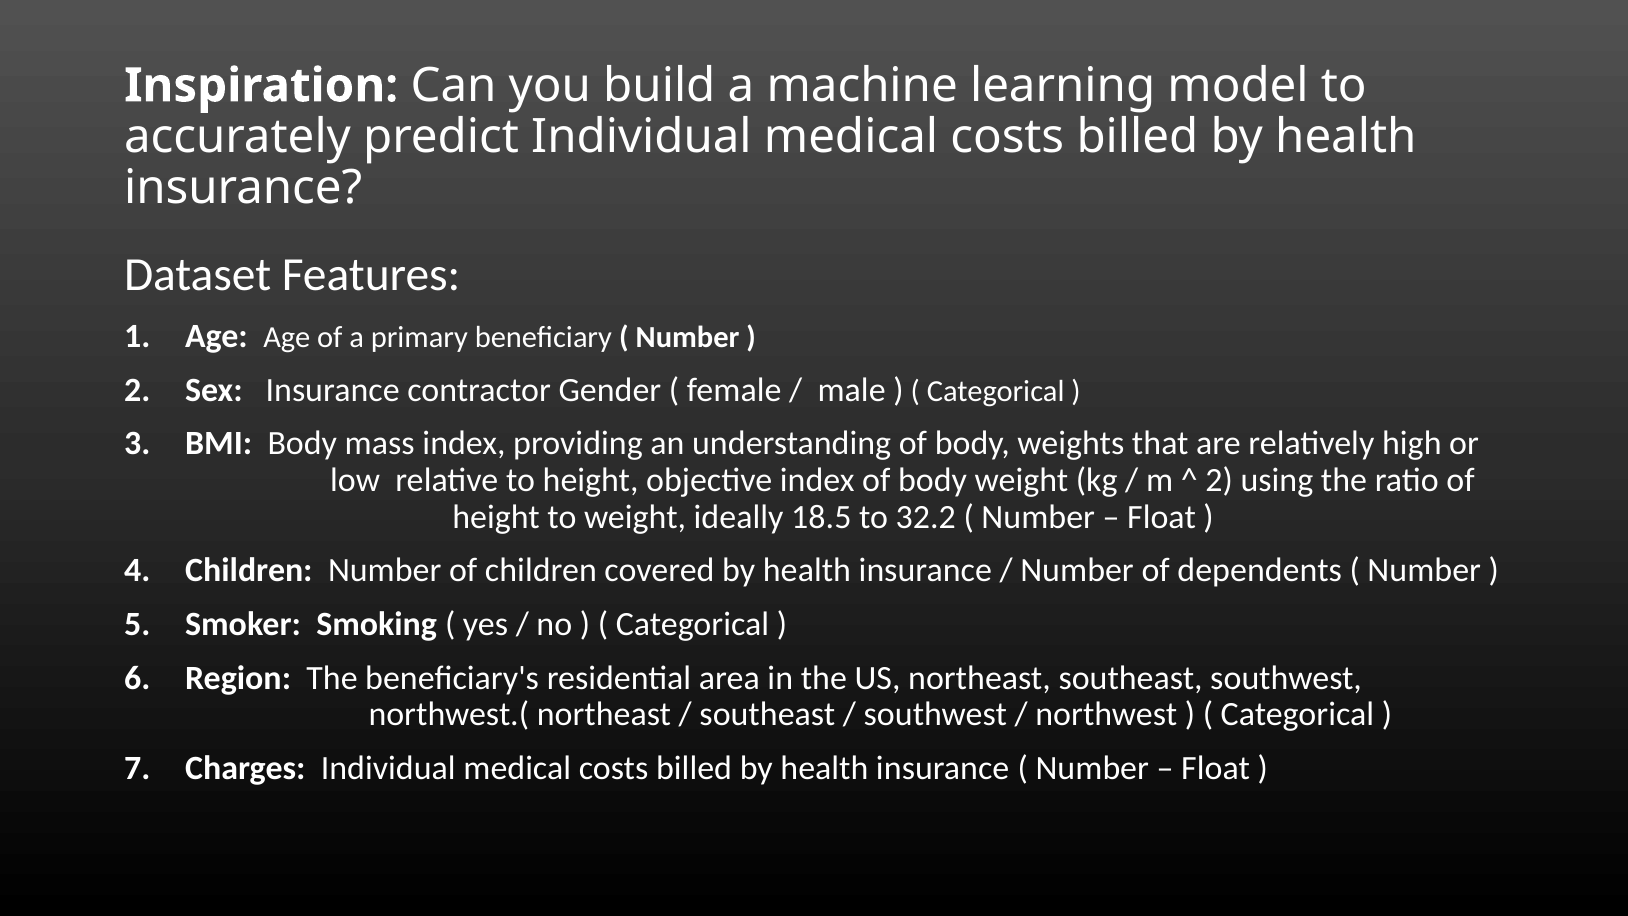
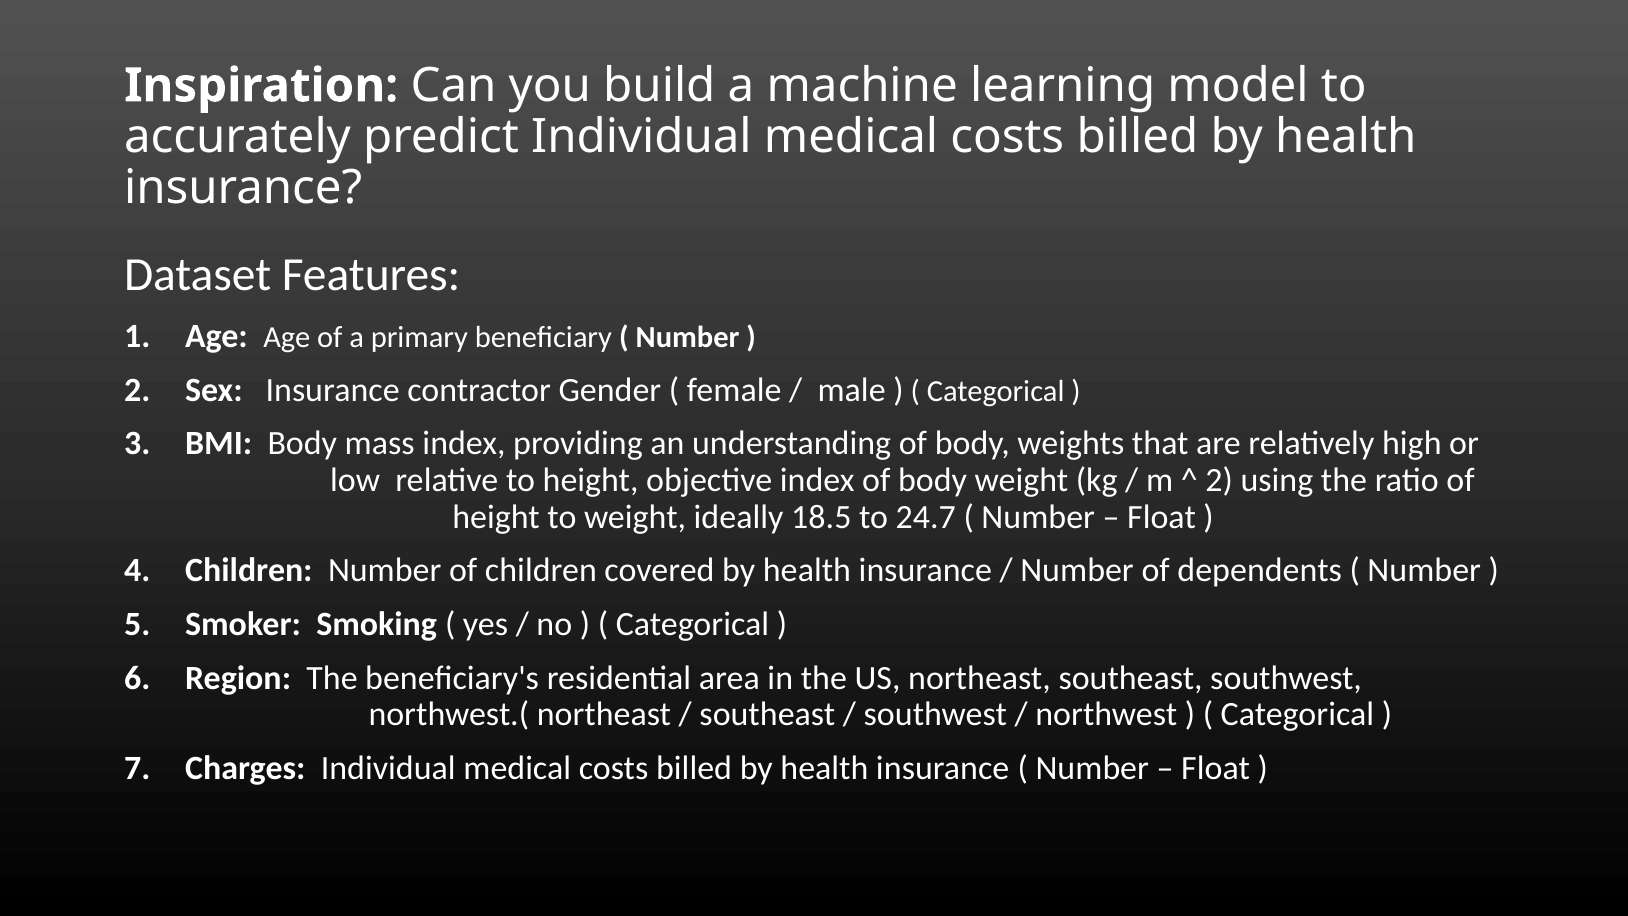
32.2: 32.2 -> 24.7
